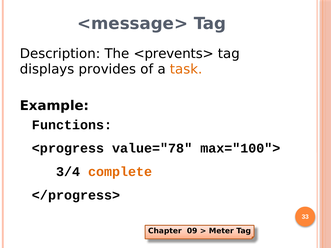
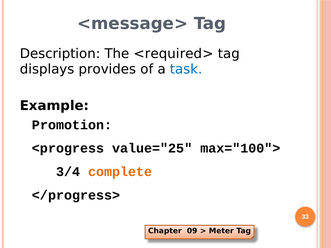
<prevents>: <prevents> -> <required>
task colour: orange -> blue
Functions: Functions -> Promotion
value="78: value="78 -> value="25
